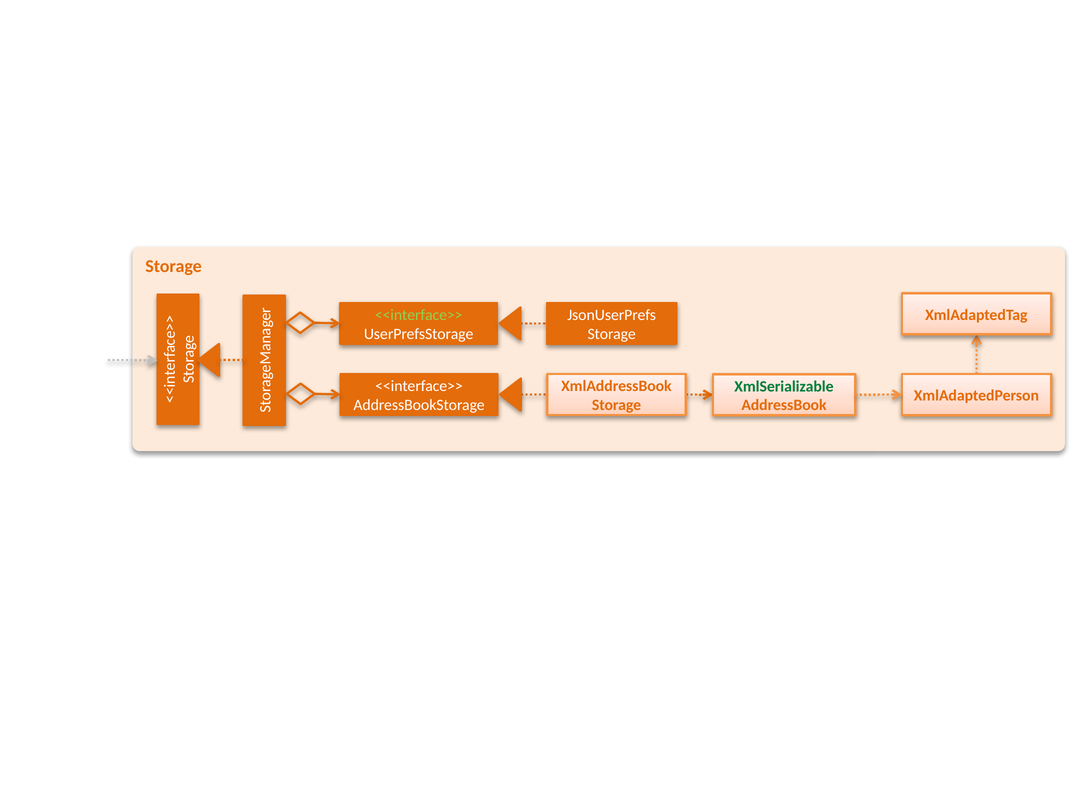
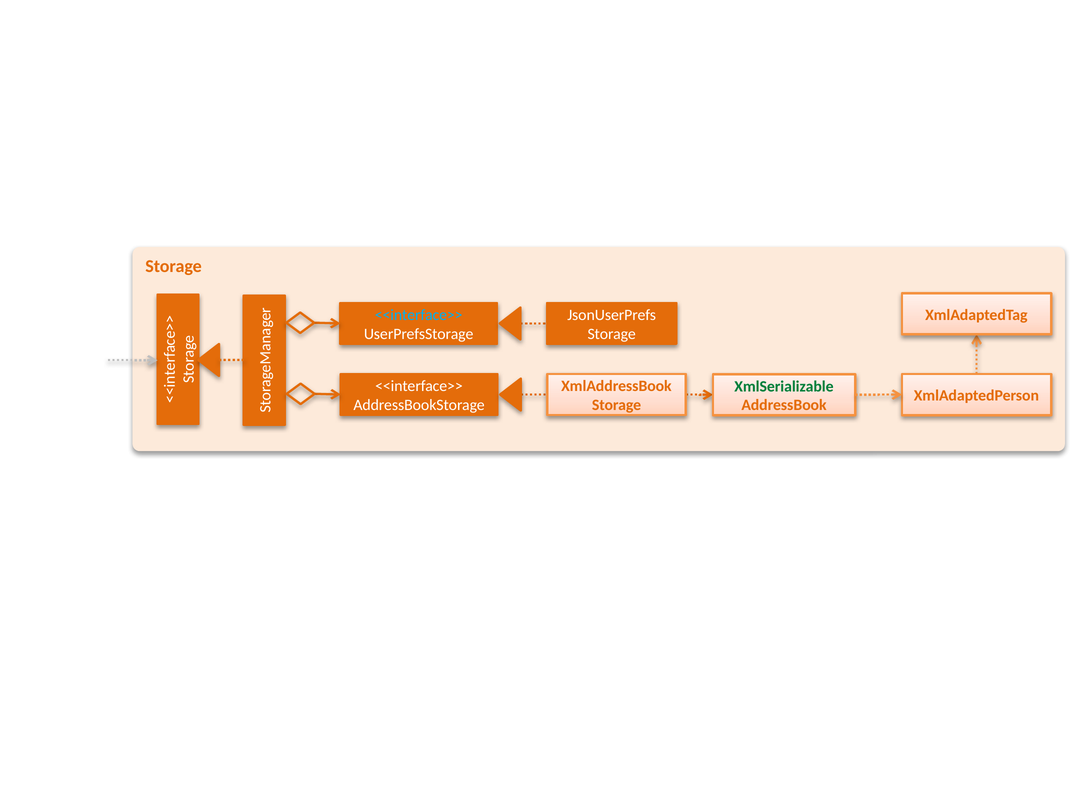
<<interface>> at (419, 315) colour: light green -> light blue
